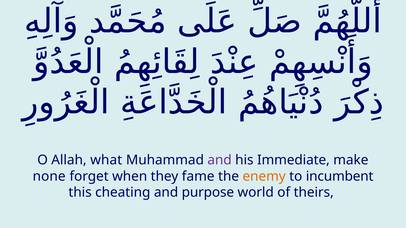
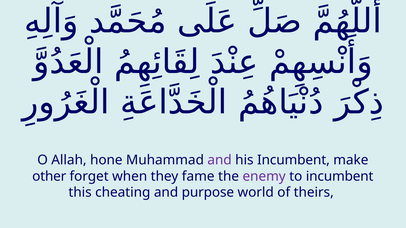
what: what -> hone
his Immediate: Immediate -> Incumbent
none: none -> other
enemy colour: orange -> purple
